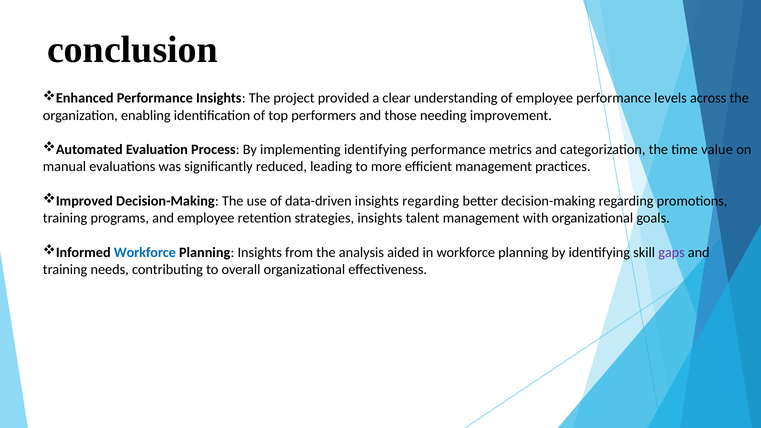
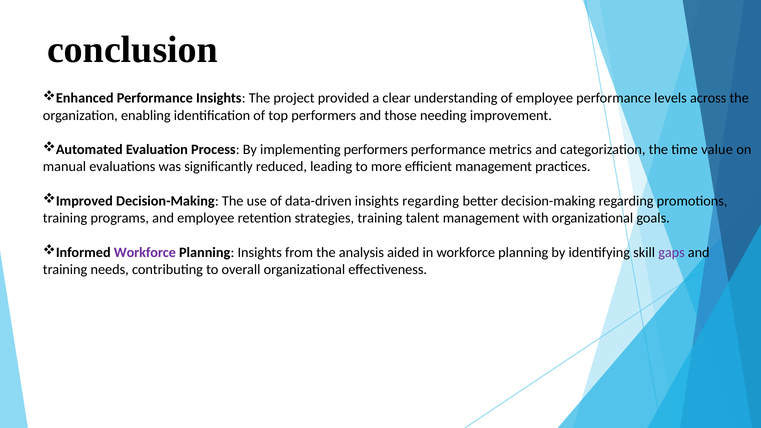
implementing identifying: identifying -> performers
strategies insights: insights -> training
Workforce at (145, 252) colour: blue -> purple
